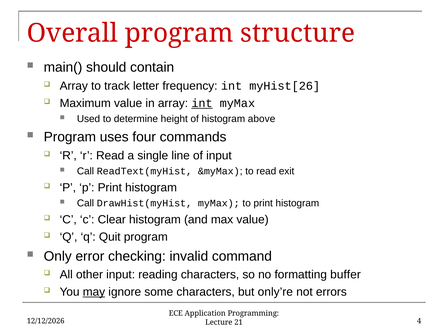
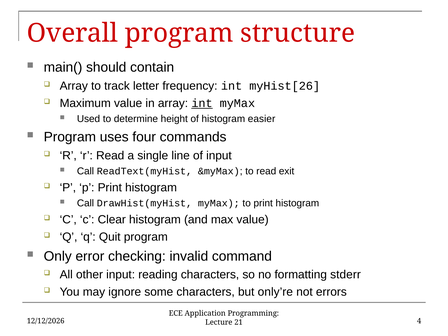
above: above -> easier
buffer: buffer -> stderr
may underline: present -> none
